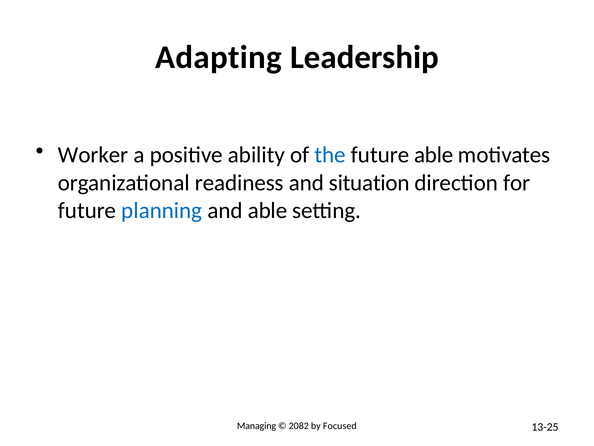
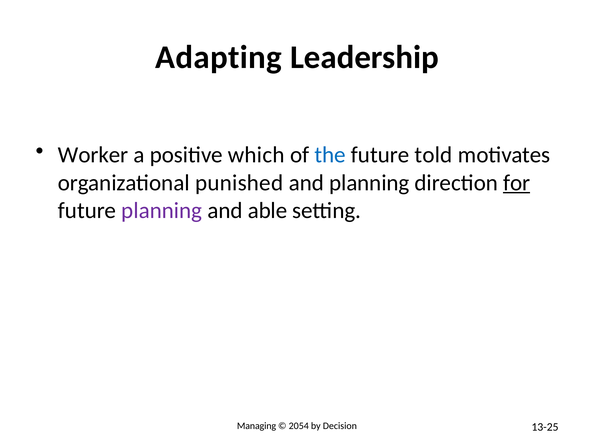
ability: ability -> which
future able: able -> told
readiness: readiness -> punished
and situation: situation -> planning
for underline: none -> present
planning at (162, 210) colour: blue -> purple
2082: 2082 -> 2054
Focused: Focused -> Decision
